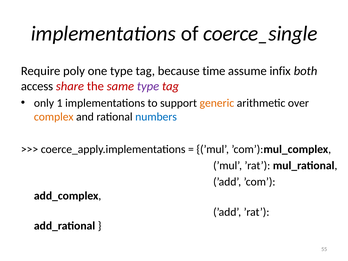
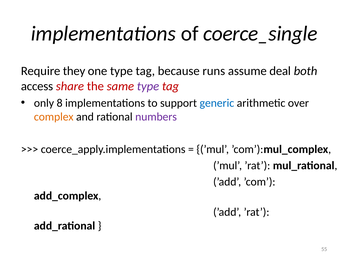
poly: poly -> they
time: time -> runs
infix: infix -> deal
1: 1 -> 8
generic colour: orange -> blue
numbers colour: blue -> purple
